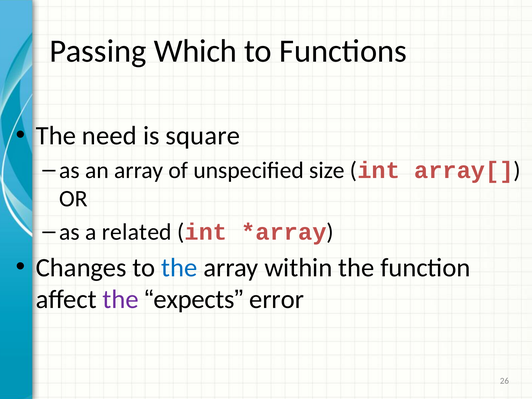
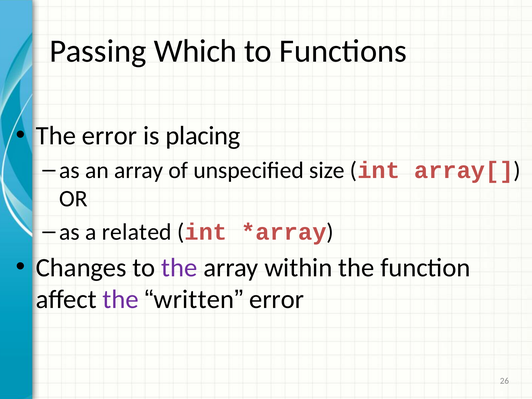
The need: need -> error
square: square -> placing
the at (179, 268) colour: blue -> purple
expects: expects -> written
